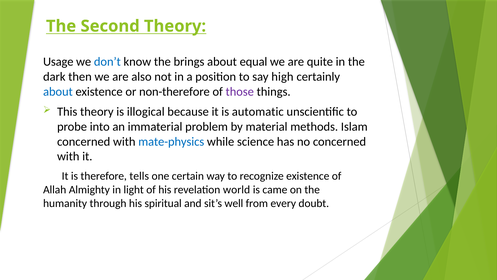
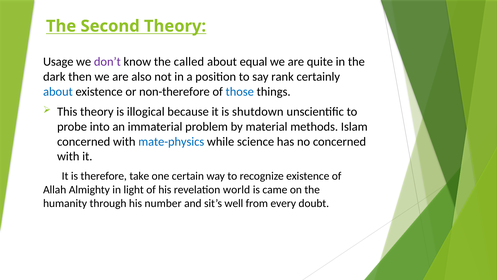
don’t colour: blue -> purple
brings: brings -> called
high: high -> rank
those colour: purple -> blue
automatic: automatic -> shutdown
tells: tells -> take
spiritual: spiritual -> number
